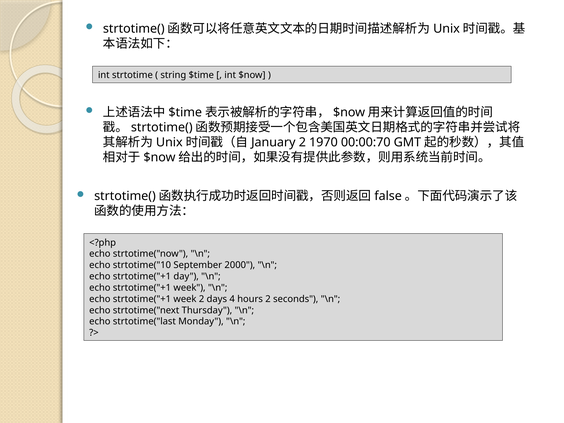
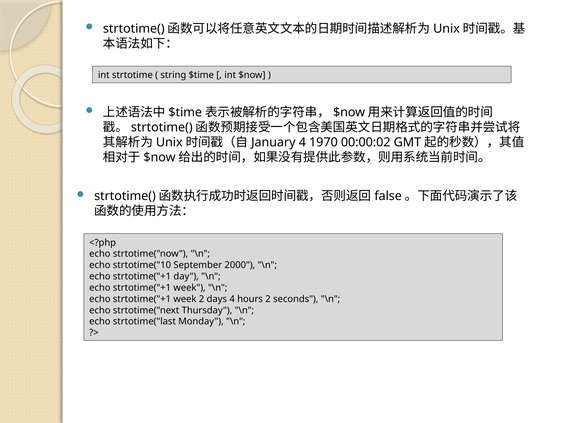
2 at (302, 142): 2 -> 4
00:00:70: 00:00:70 -> 00:00:02
